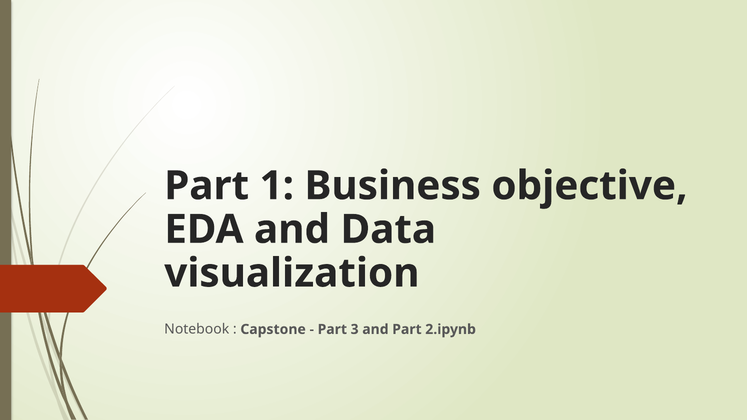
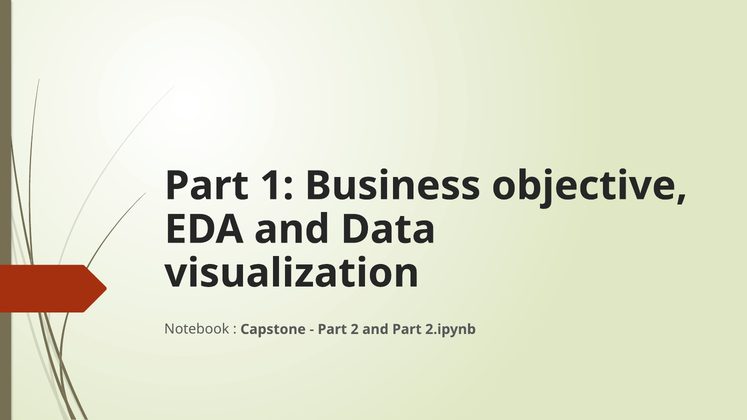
3: 3 -> 2
